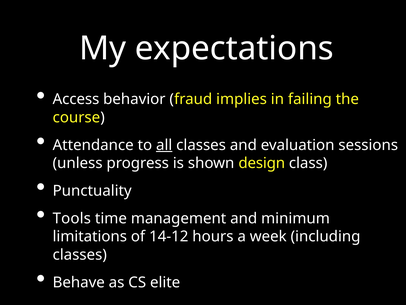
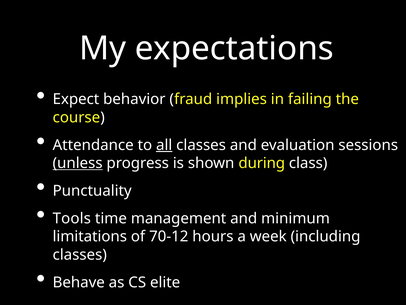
Access: Access -> Expect
unless underline: none -> present
design: design -> during
14-12: 14-12 -> 70-12
